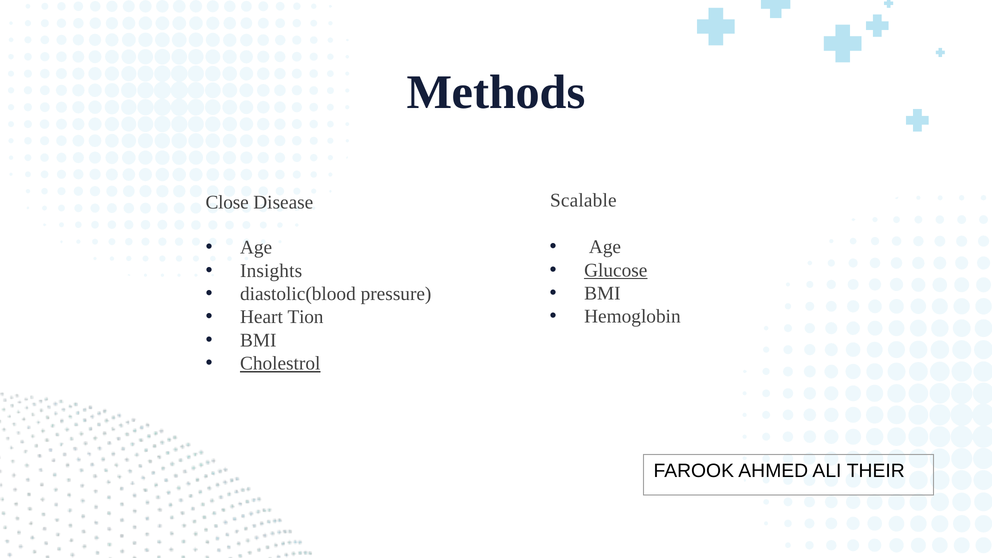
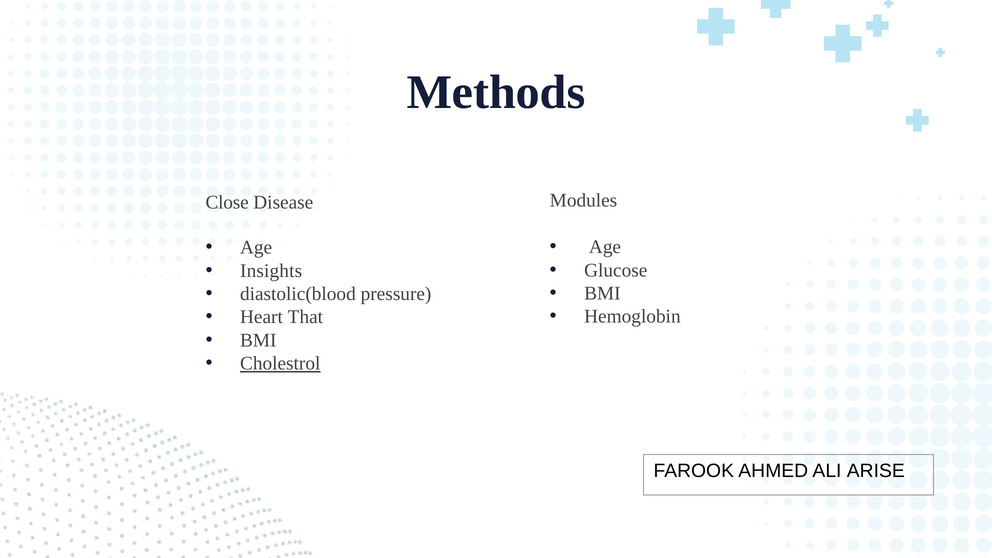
Scalable: Scalable -> Modules
Glucose underline: present -> none
Tion: Tion -> That
THEIR: THEIR -> ARISE
